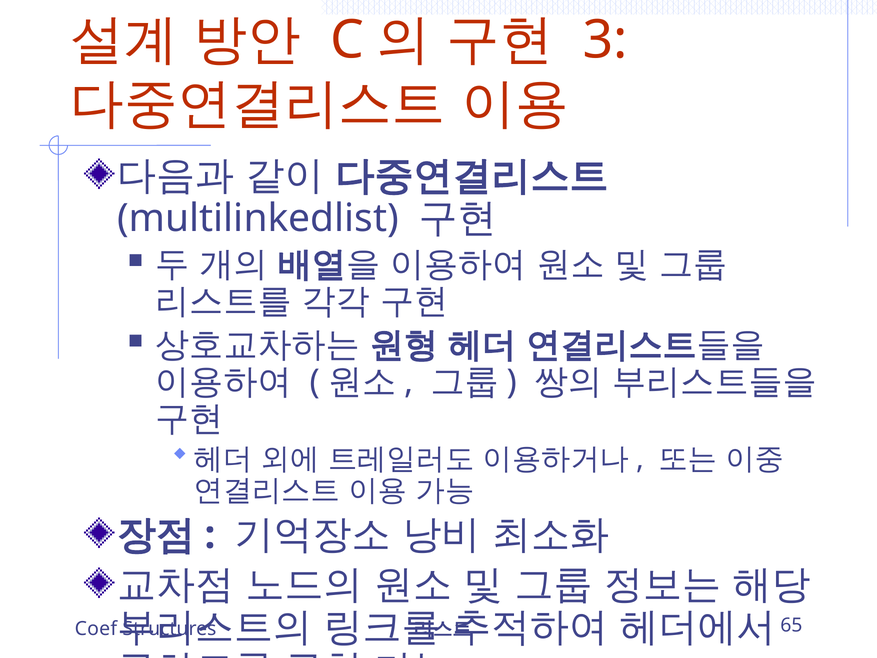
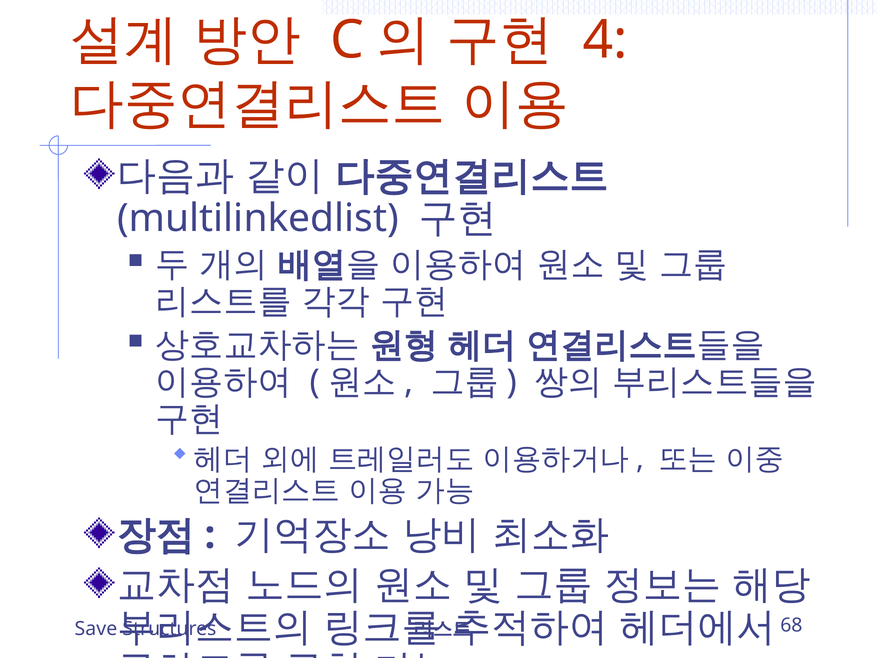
3: 3 -> 4
Coef: Coef -> Save
65: 65 -> 68
